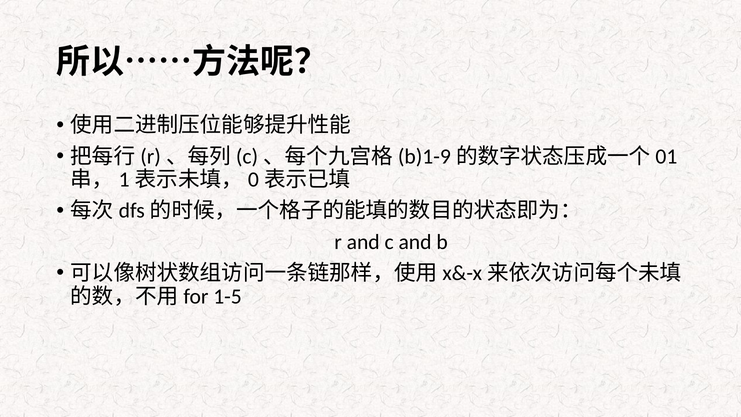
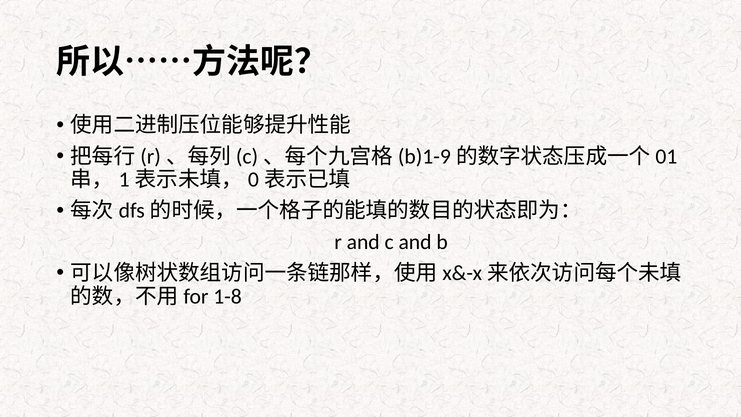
1-5: 1-5 -> 1-8
